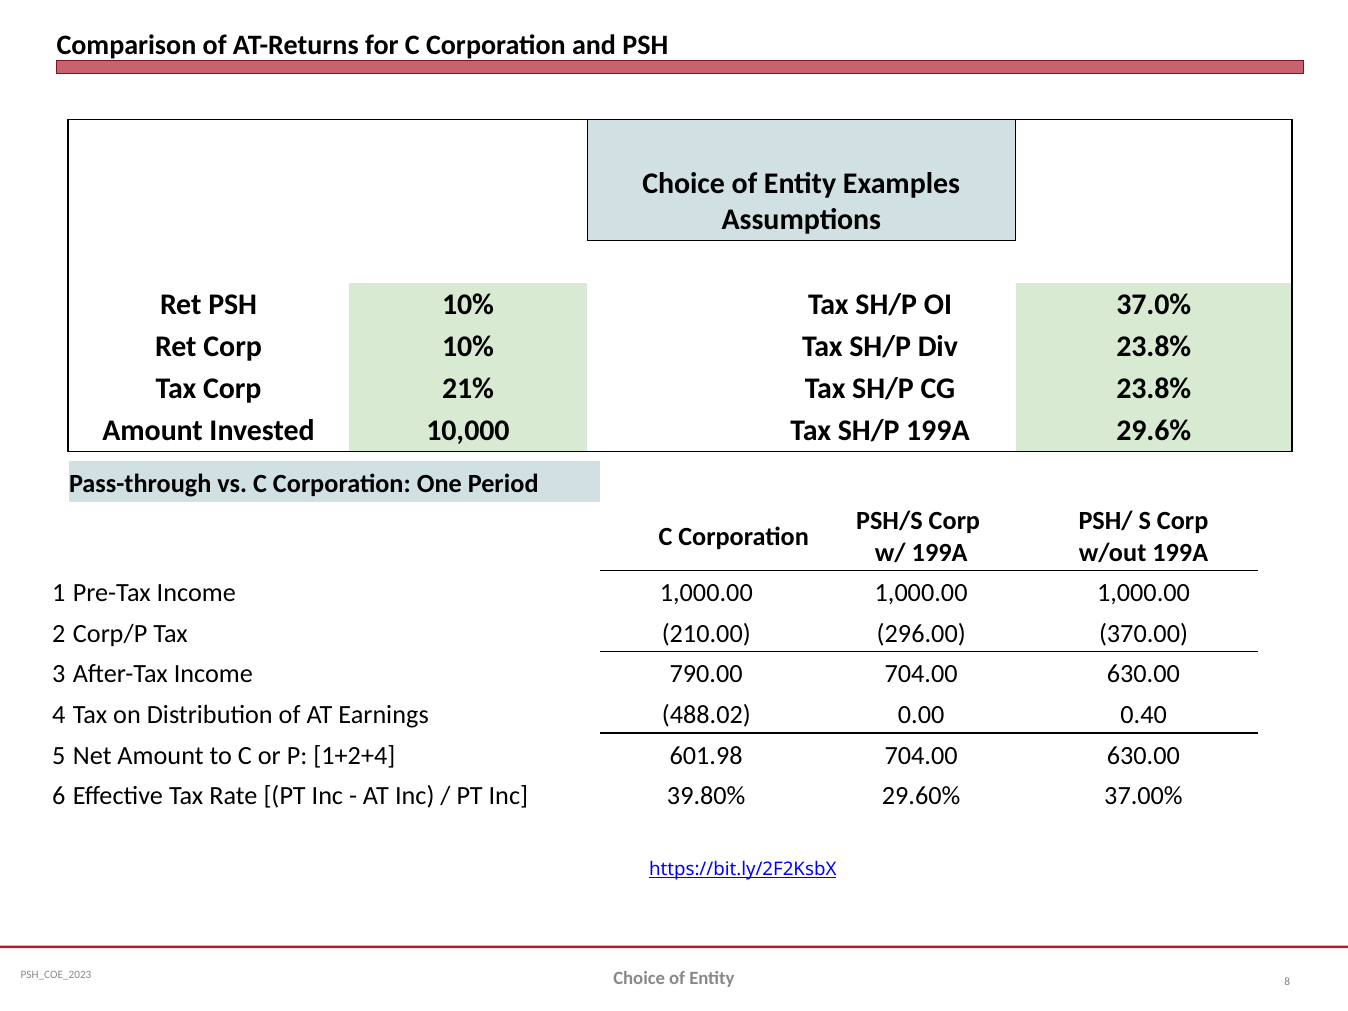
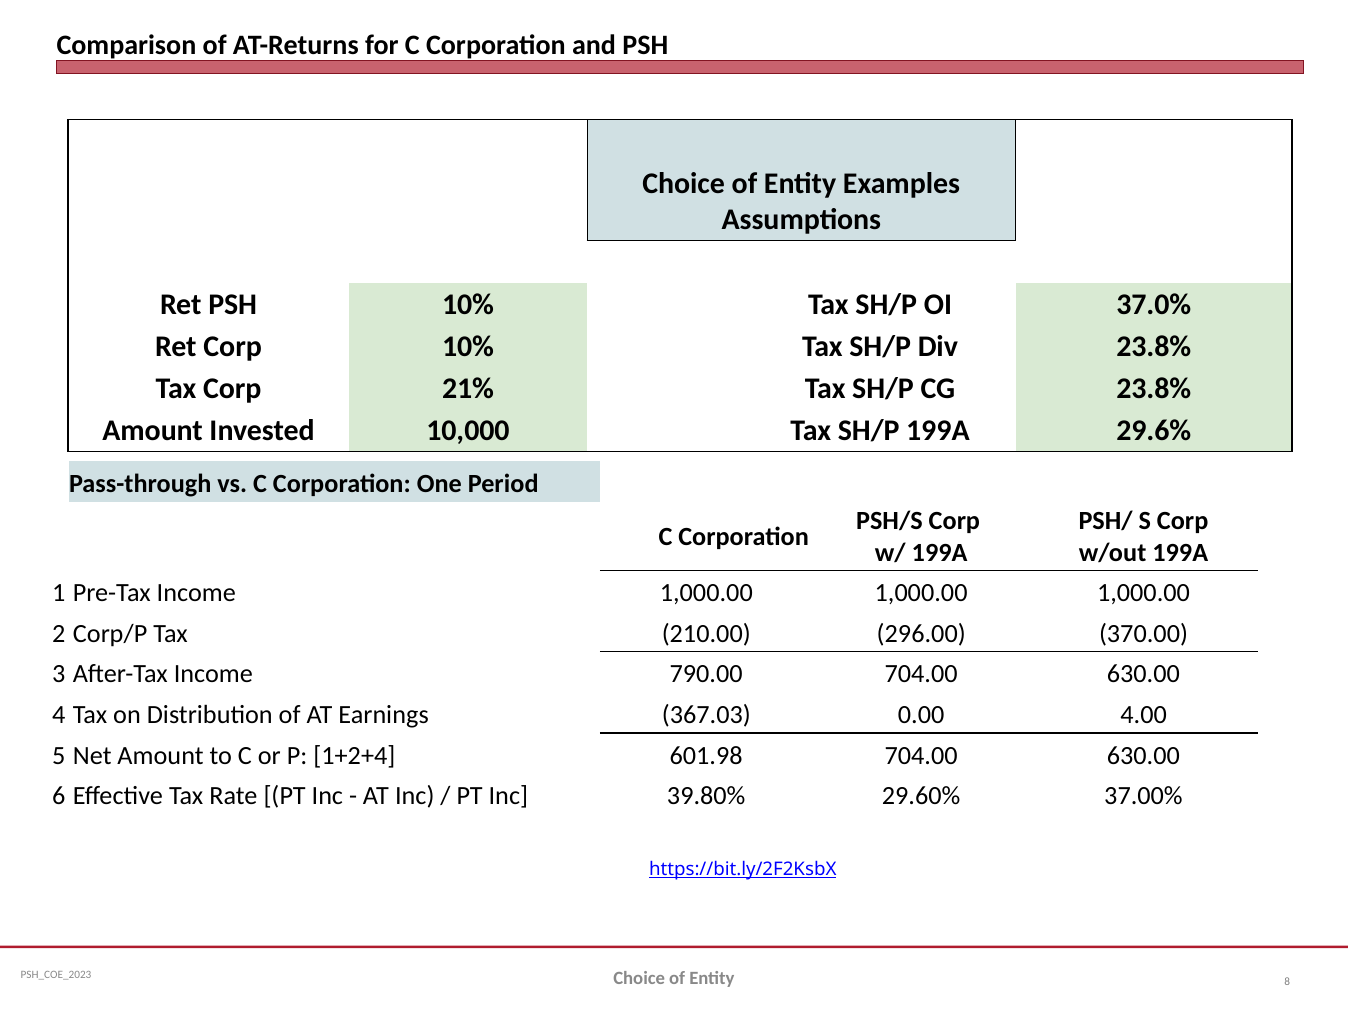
488.02: 488.02 -> 367.03
0.40: 0.40 -> 4.00
